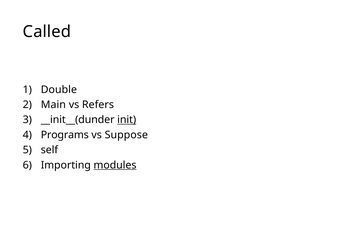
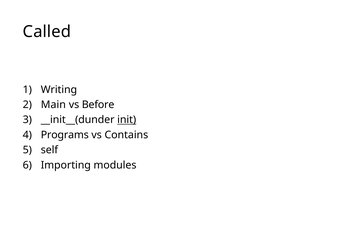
Double: Double -> Writing
Refers: Refers -> Before
Suppose: Suppose -> Contains
modules underline: present -> none
